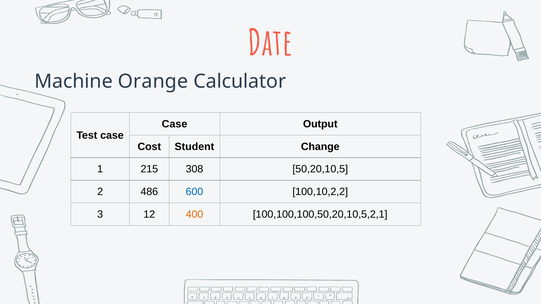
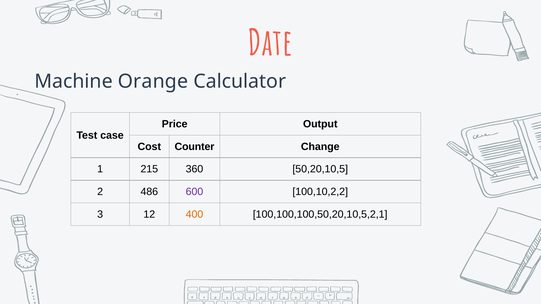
Case at (175, 124): Case -> Price
Student: Student -> Counter
308: 308 -> 360
600 colour: blue -> purple
